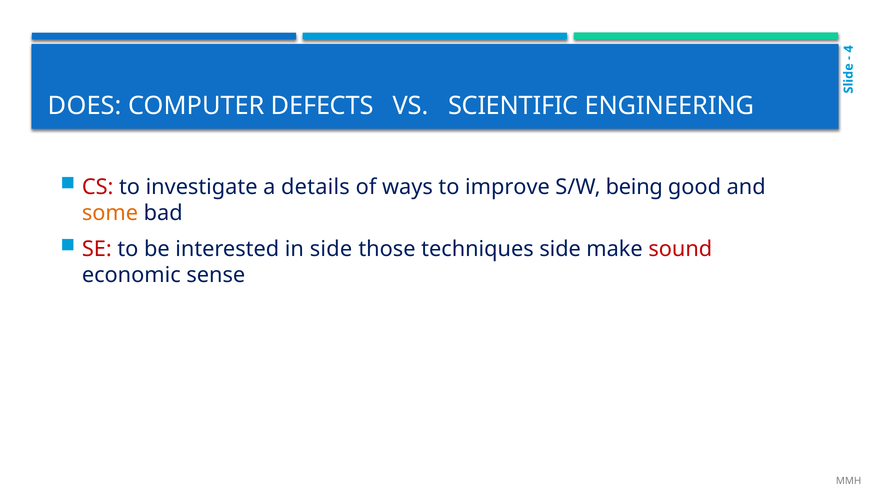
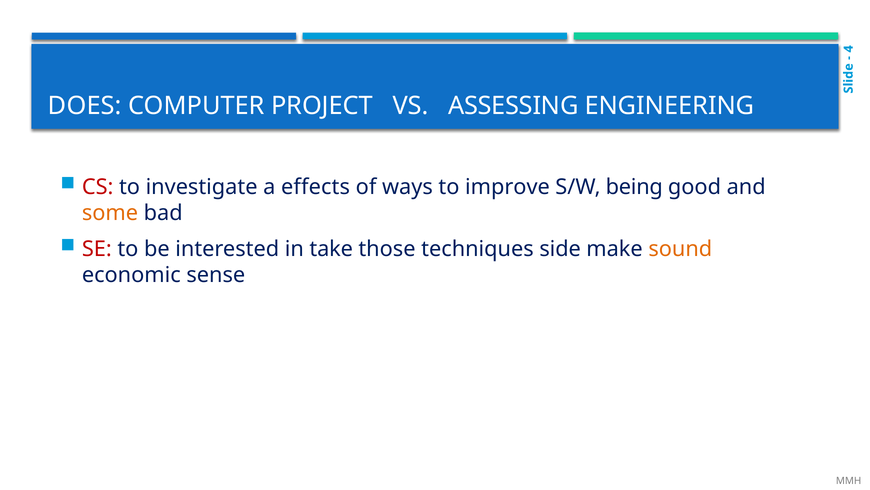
DEFECTS: DEFECTS -> PROJECT
SCIENTIFIC: SCIENTIFIC -> ASSESSING
details: details -> effects
in side: side -> take
sound colour: red -> orange
